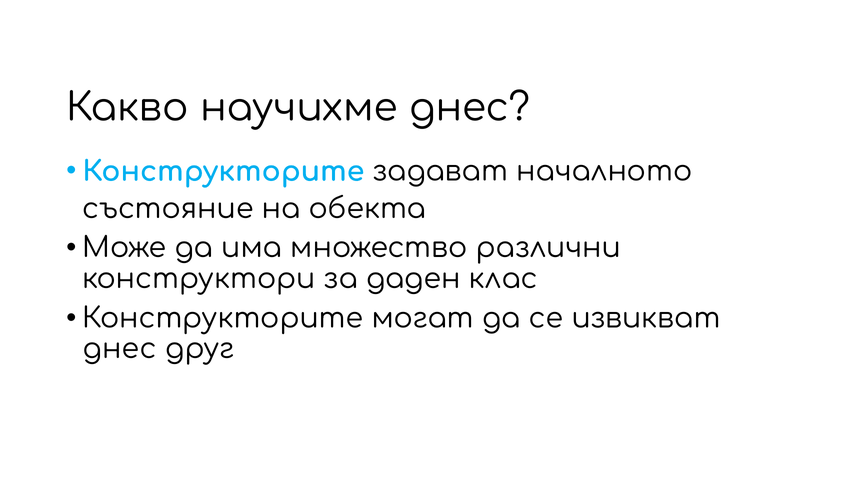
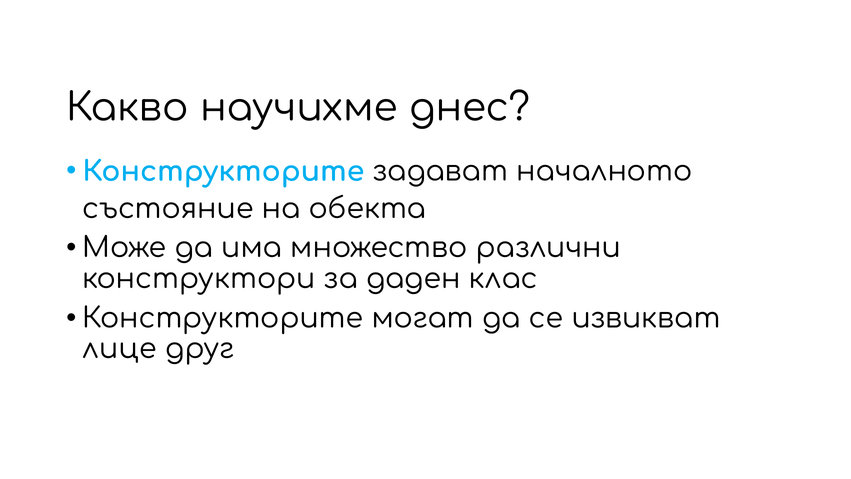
днес at (120, 349): днес -> лице
